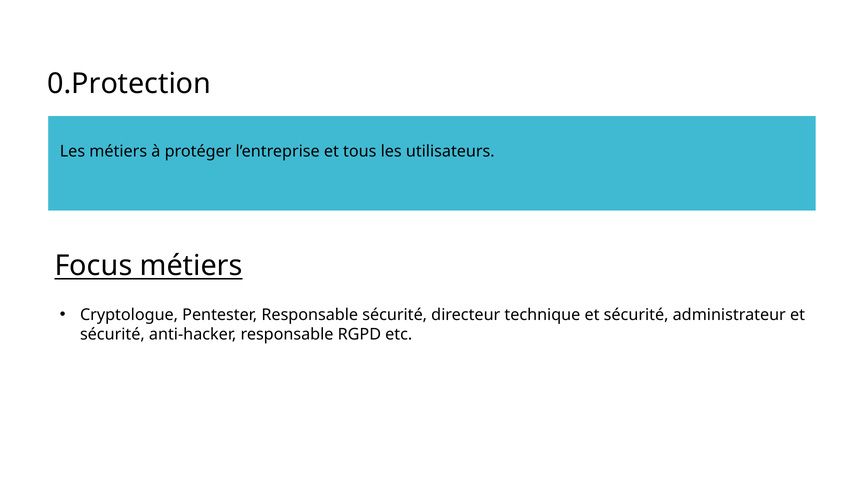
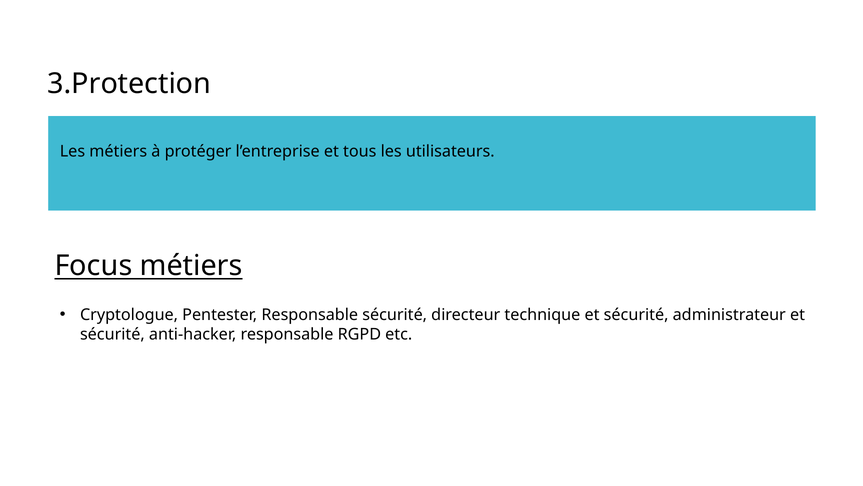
0.Protection: 0.Protection -> 3.Protection
